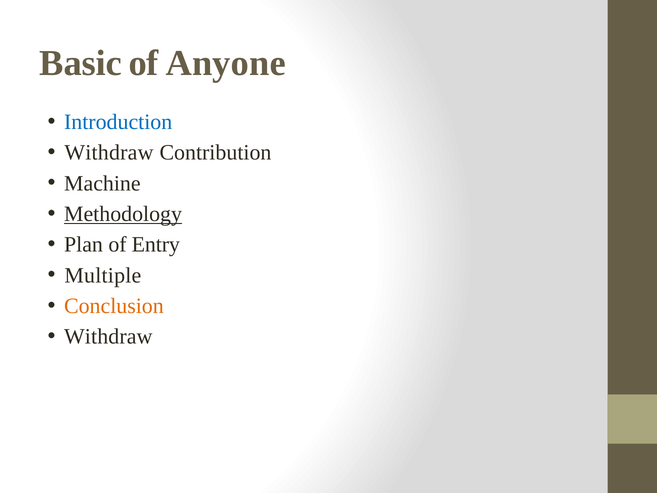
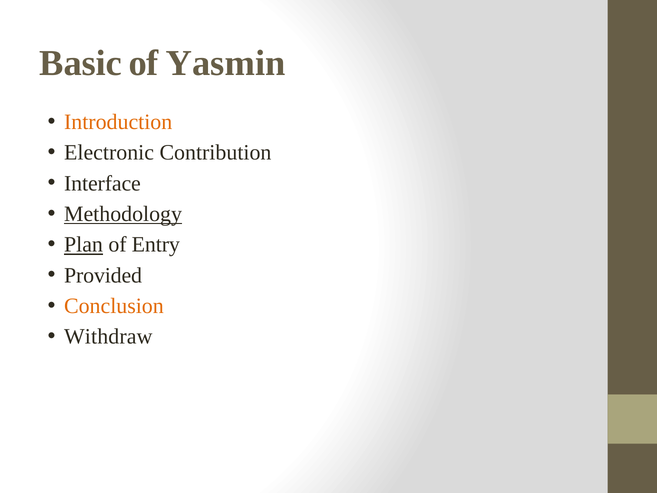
Anyone: Anyone -> Yasmin
Introduction colour: blue -> orange
Withdraw at (109, 153): Withdraw -> Electronic
Machine: Machine -> Interface
Plan underline: none -> present
Multiple: Multiple -> Provided
